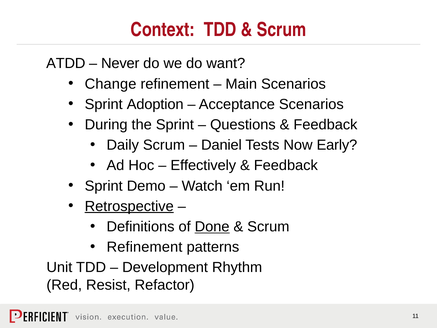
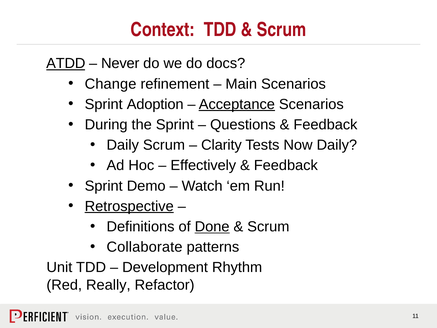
ATDD underline: none -> present
want: want -> docs
Acceptance underline: none -> present
Daniel: Daniel -> Clarity
Now Early: Early -> Daily
Refinement at (144, 247): Refinement -> Collaborate
Resist: Resist -> Really
